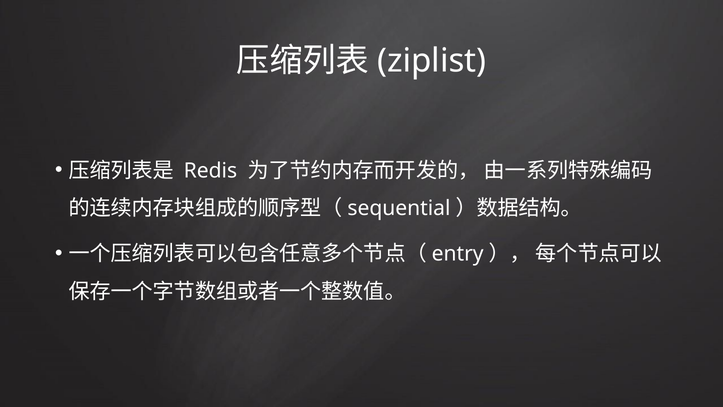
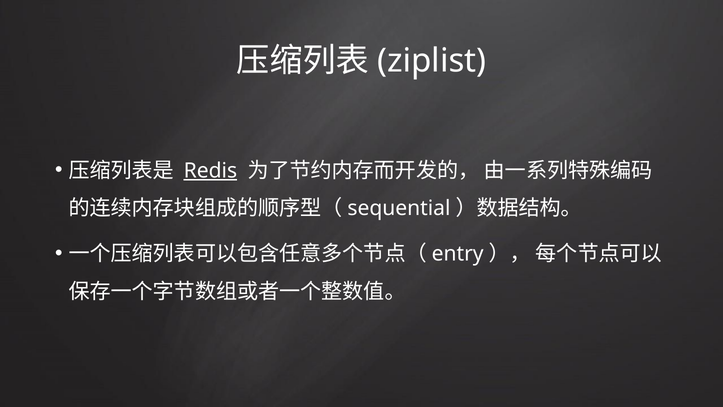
Redis underline: none -> present
